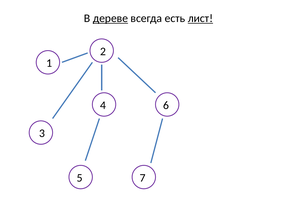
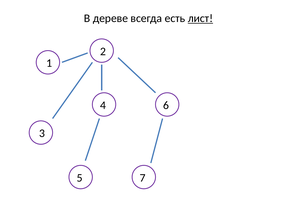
дереве underline: present -> none
